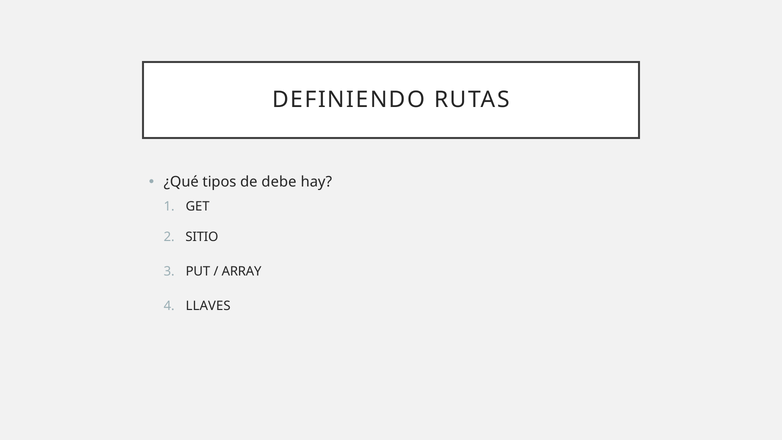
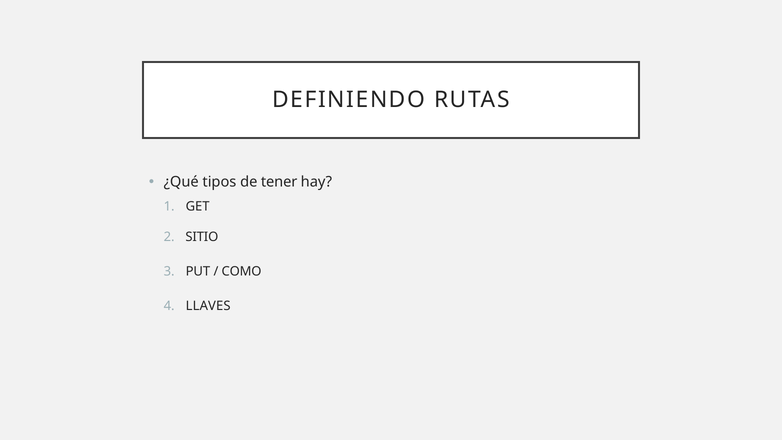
debe: debe -> tener
ARRAY: ARRAY -> COMO
